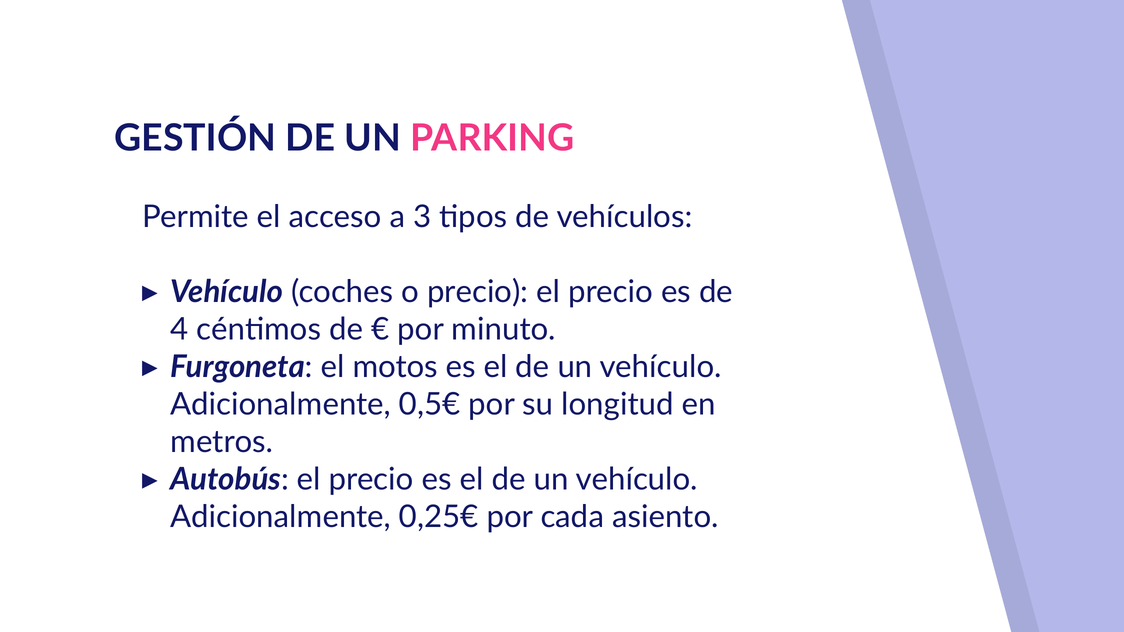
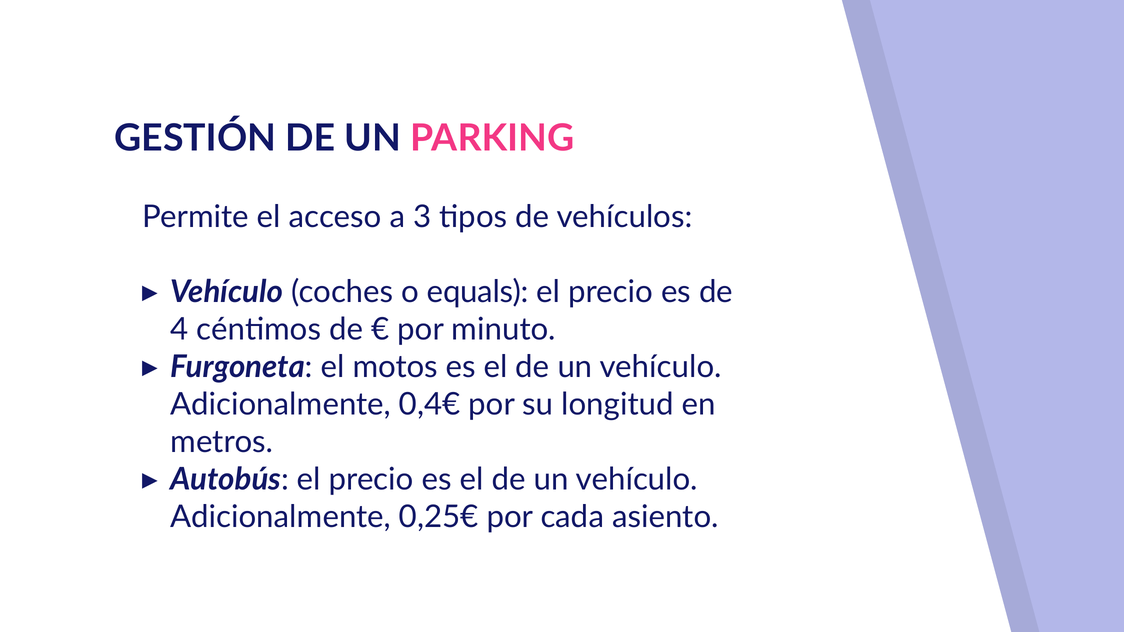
o precio: precio -> equals
0,5€: 0,5€ -> 0,4€
